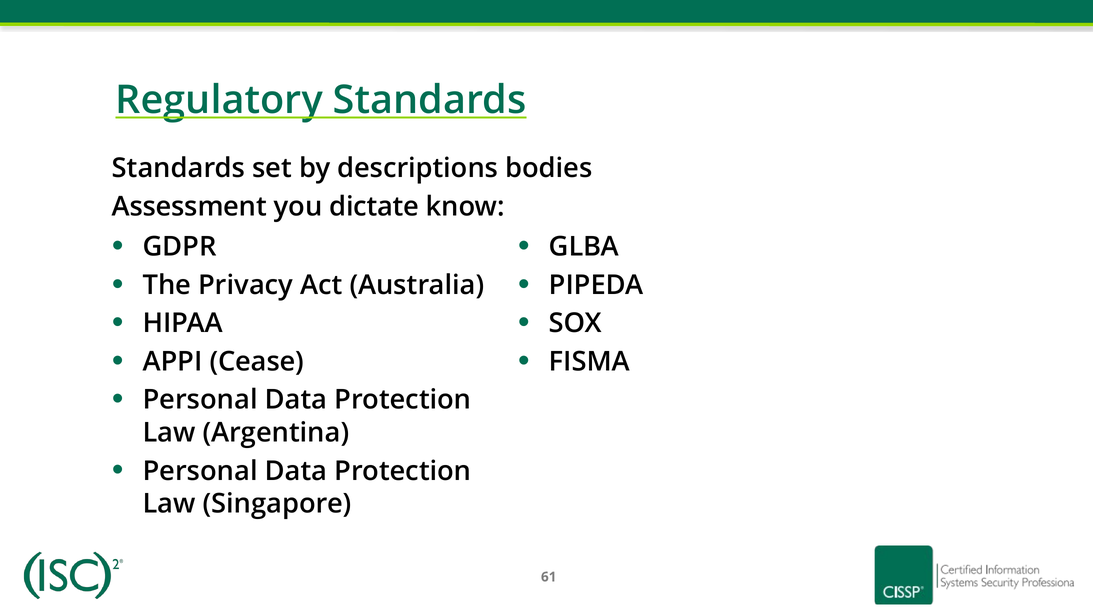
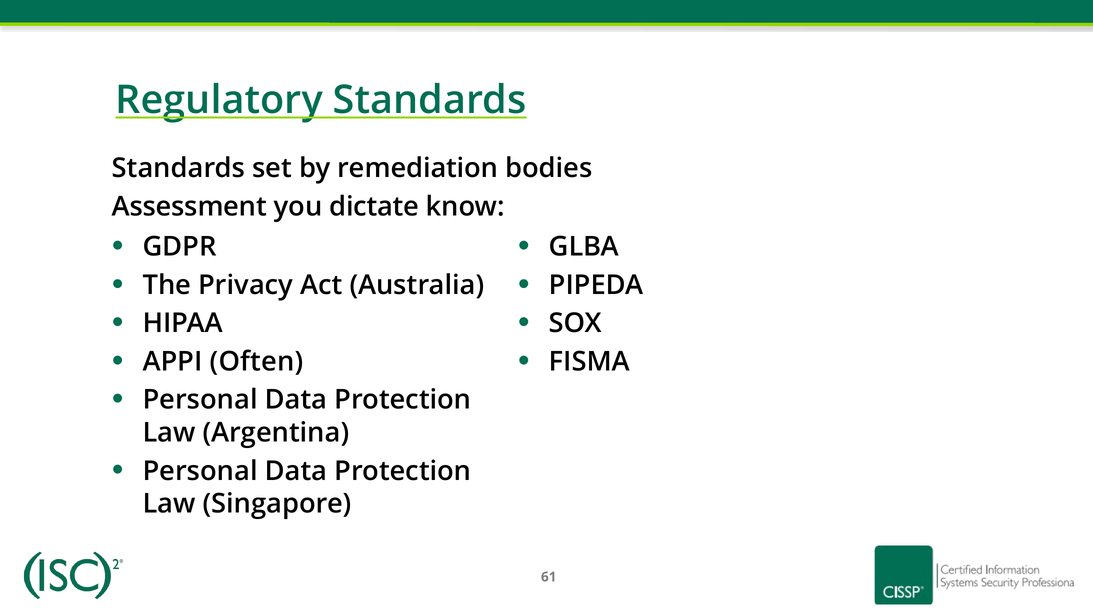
descriptions: descriptions -> remediation
Cease: Cease -> Often
